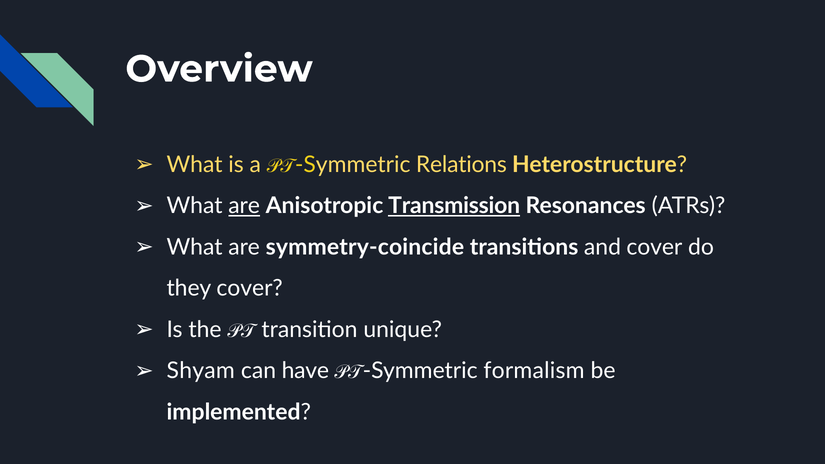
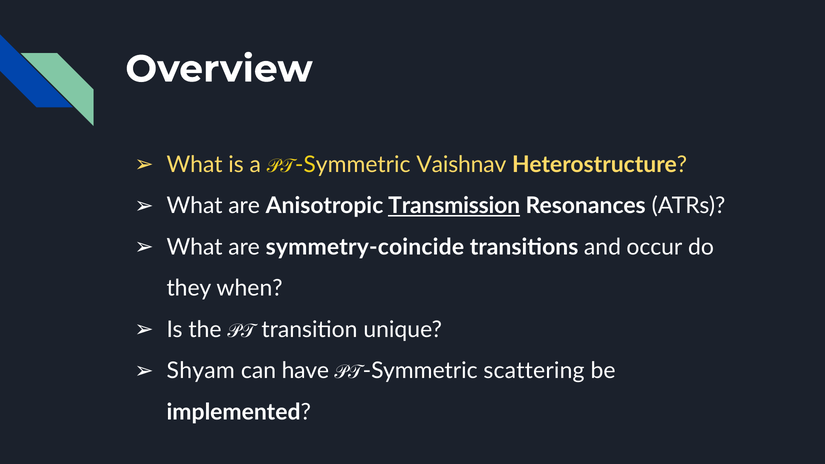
Relations: Relations -> Vaishnav
are at (244, 206) underline: present -> none
and cover: cover -> occur
they cover: cover -> when
formalism: formalism -> scattering
